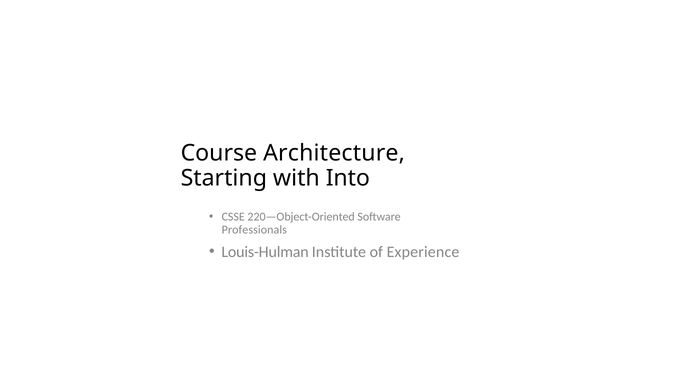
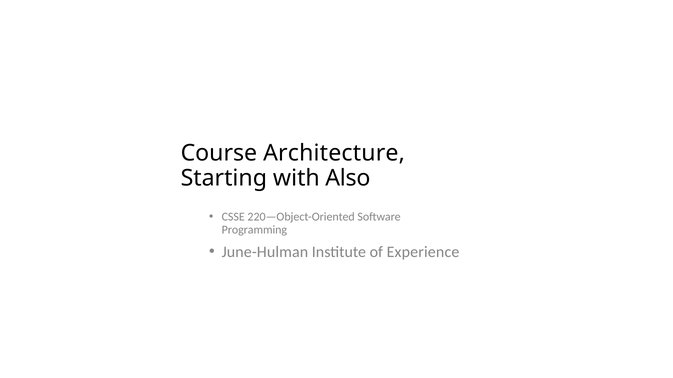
Into: Into -> Also
Professionals: Professionals -> Programming
Louis-Hulman: Louis-Hulman -> June-Hulman
